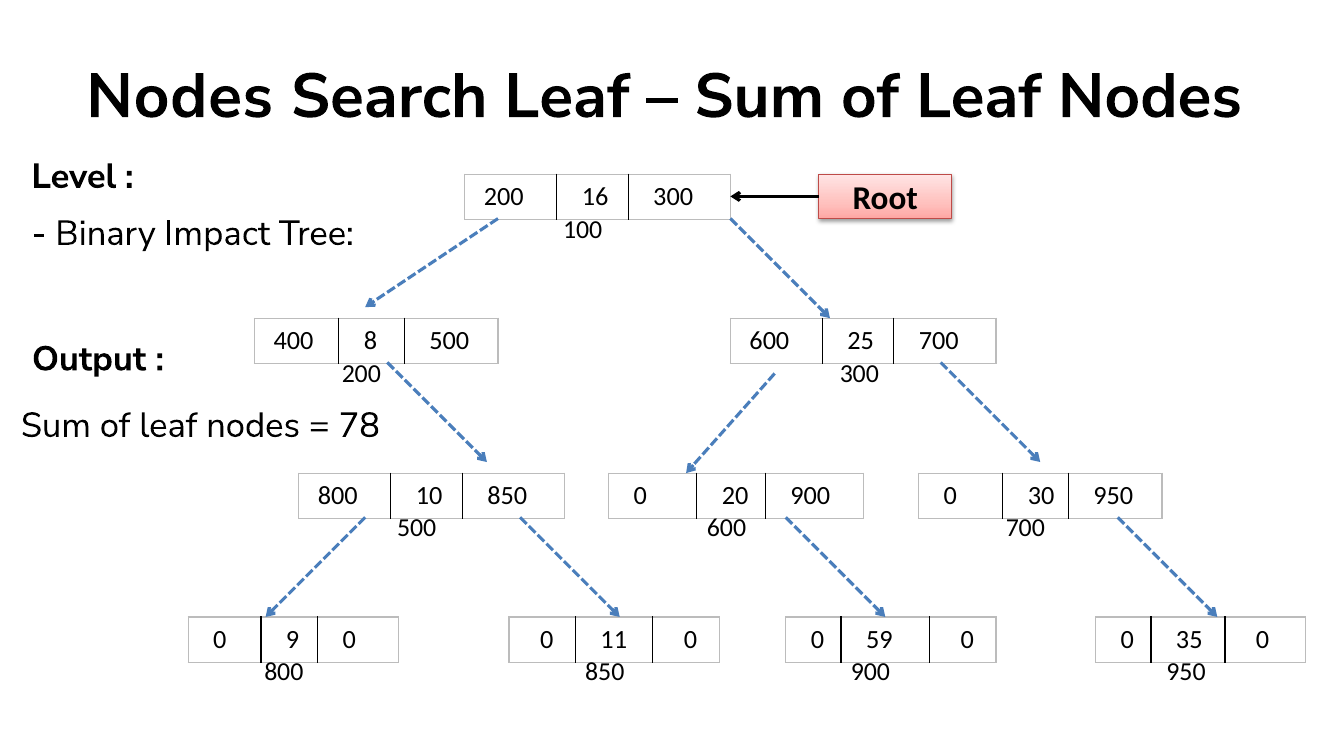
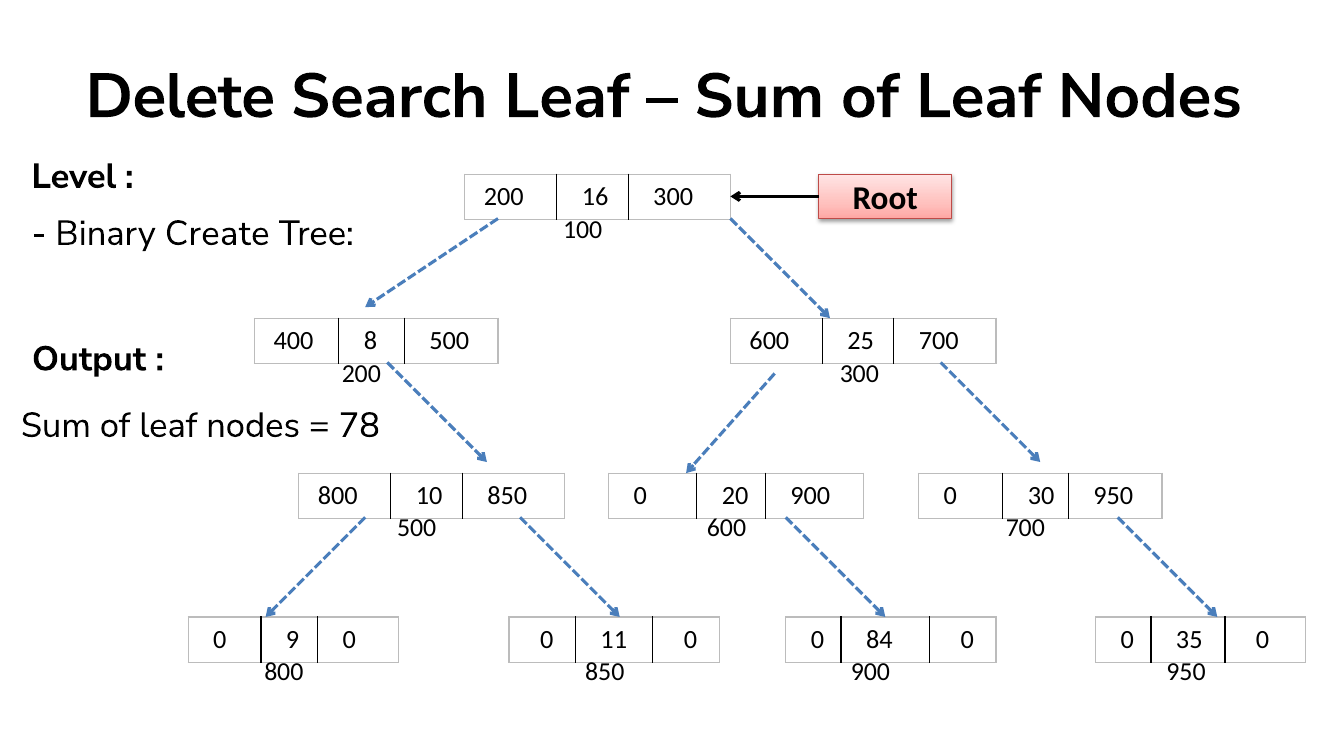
Nodes at (180, 96): Nodes -> Delete
Impact: Impact -> Create
59: 59 -> 84
